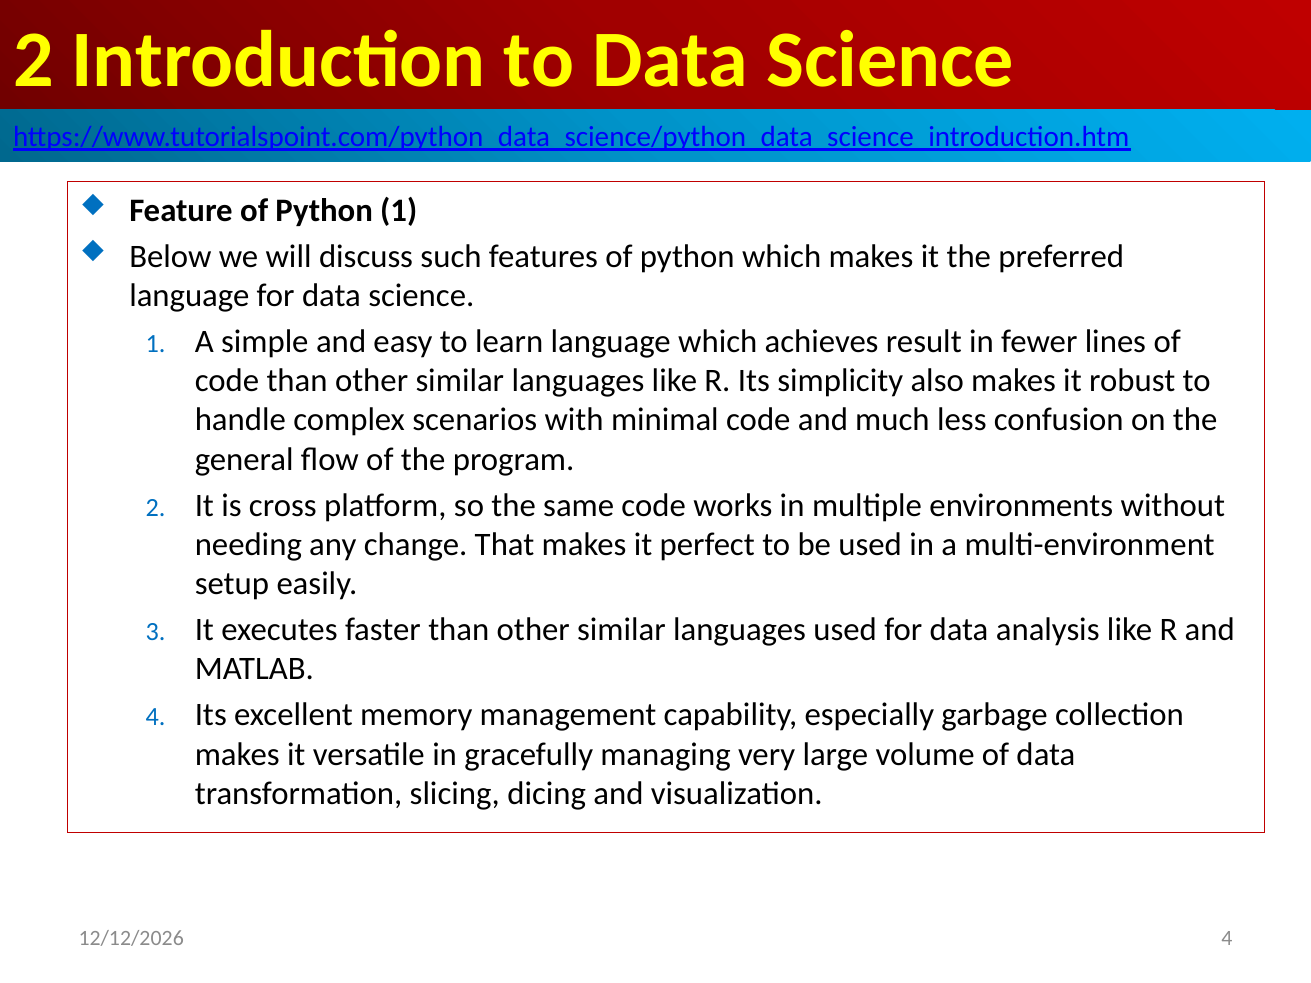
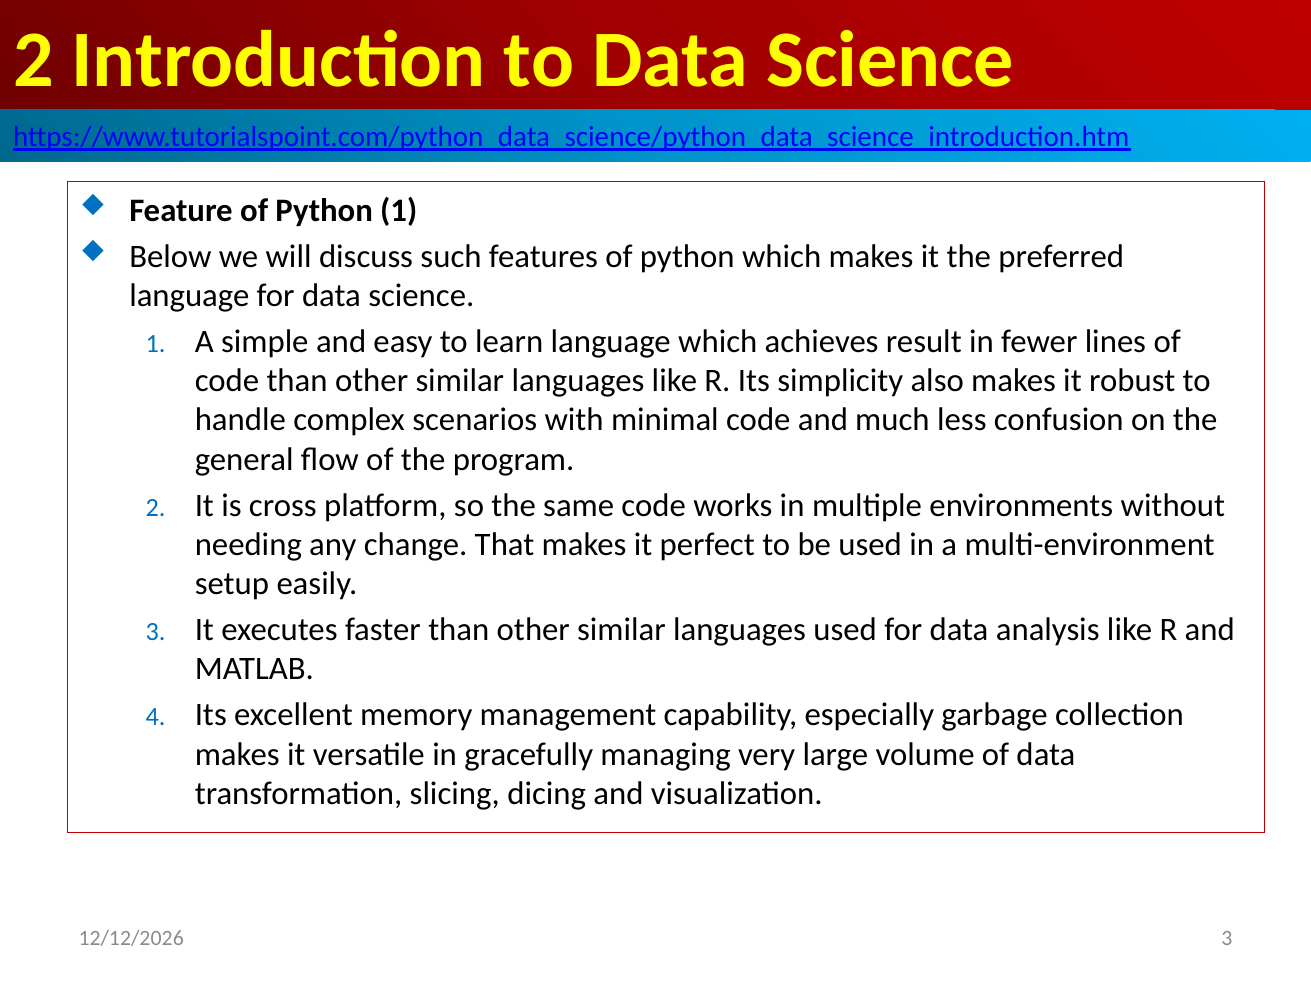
4 at (1227, 939): 4 -> 3
